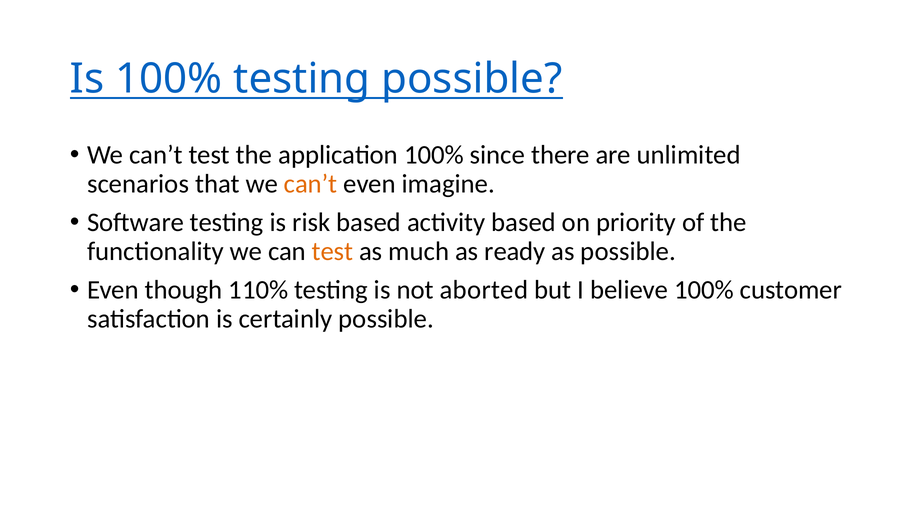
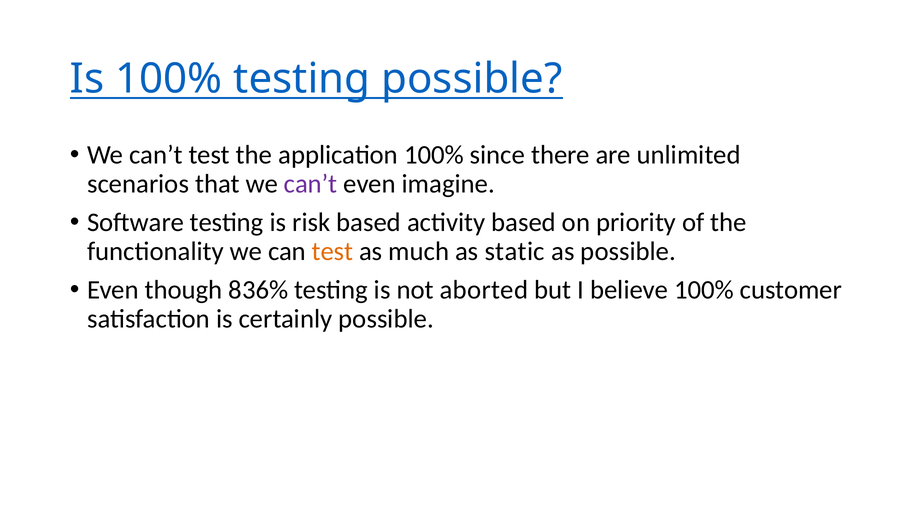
can’t at (311, 184) colour: orange -> purple
ready: ready -> static
110%: 110% -> 836%
